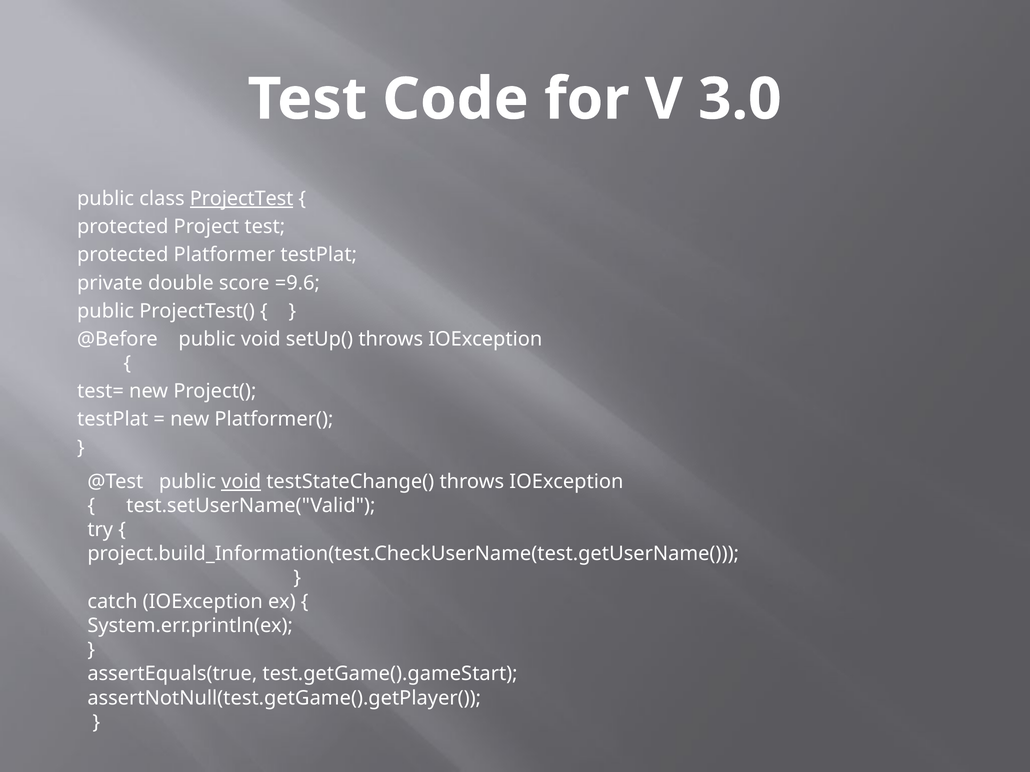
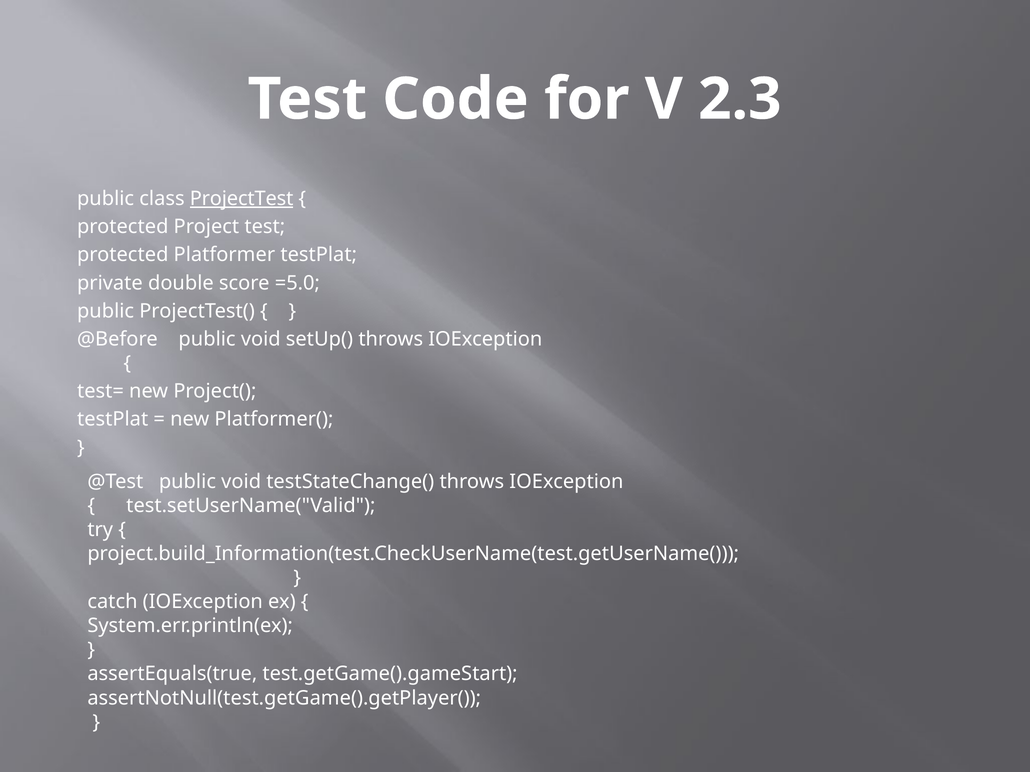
3.0: 3.0 -> 2.3
=9.6: =9.6 -> =5.0
void at (241, 482) underline: present -> none
